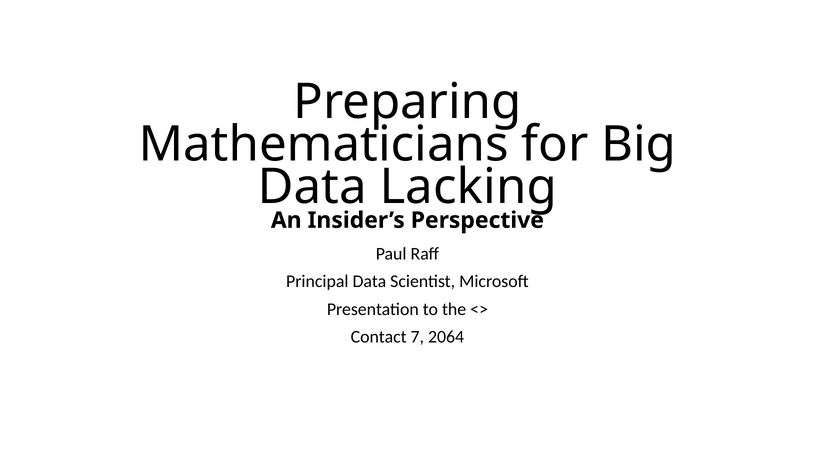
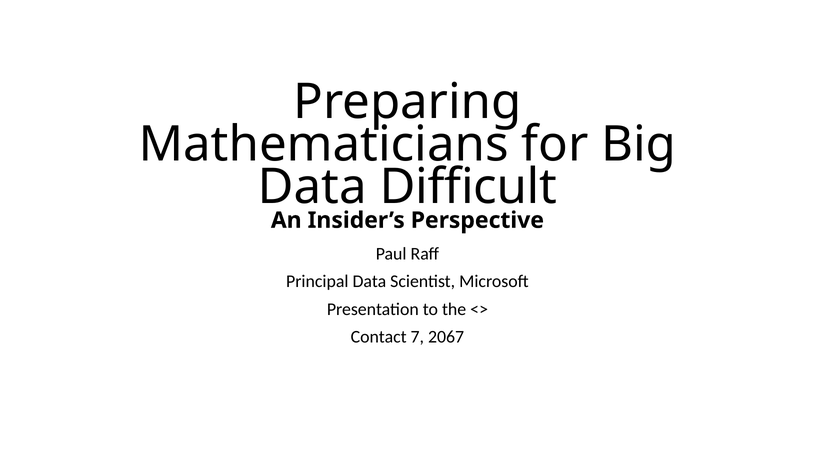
Lacking: Lacking -> Difficult
2064: 2064 -> 2067
